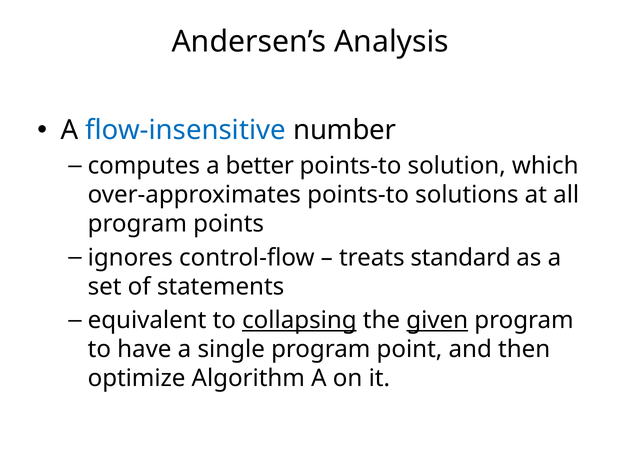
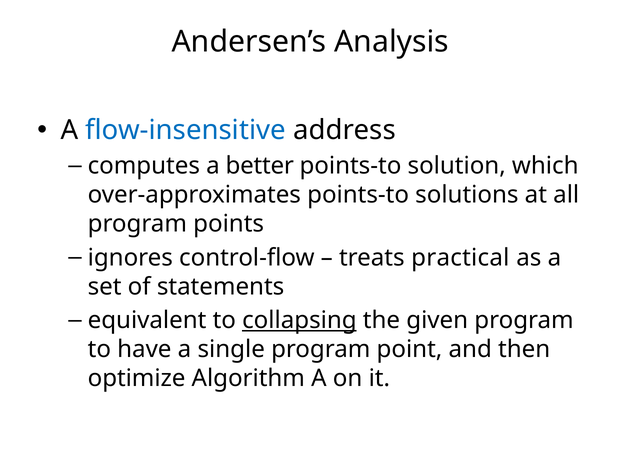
number: number -> address
standard: standard -> practical
given underline: present -> none
